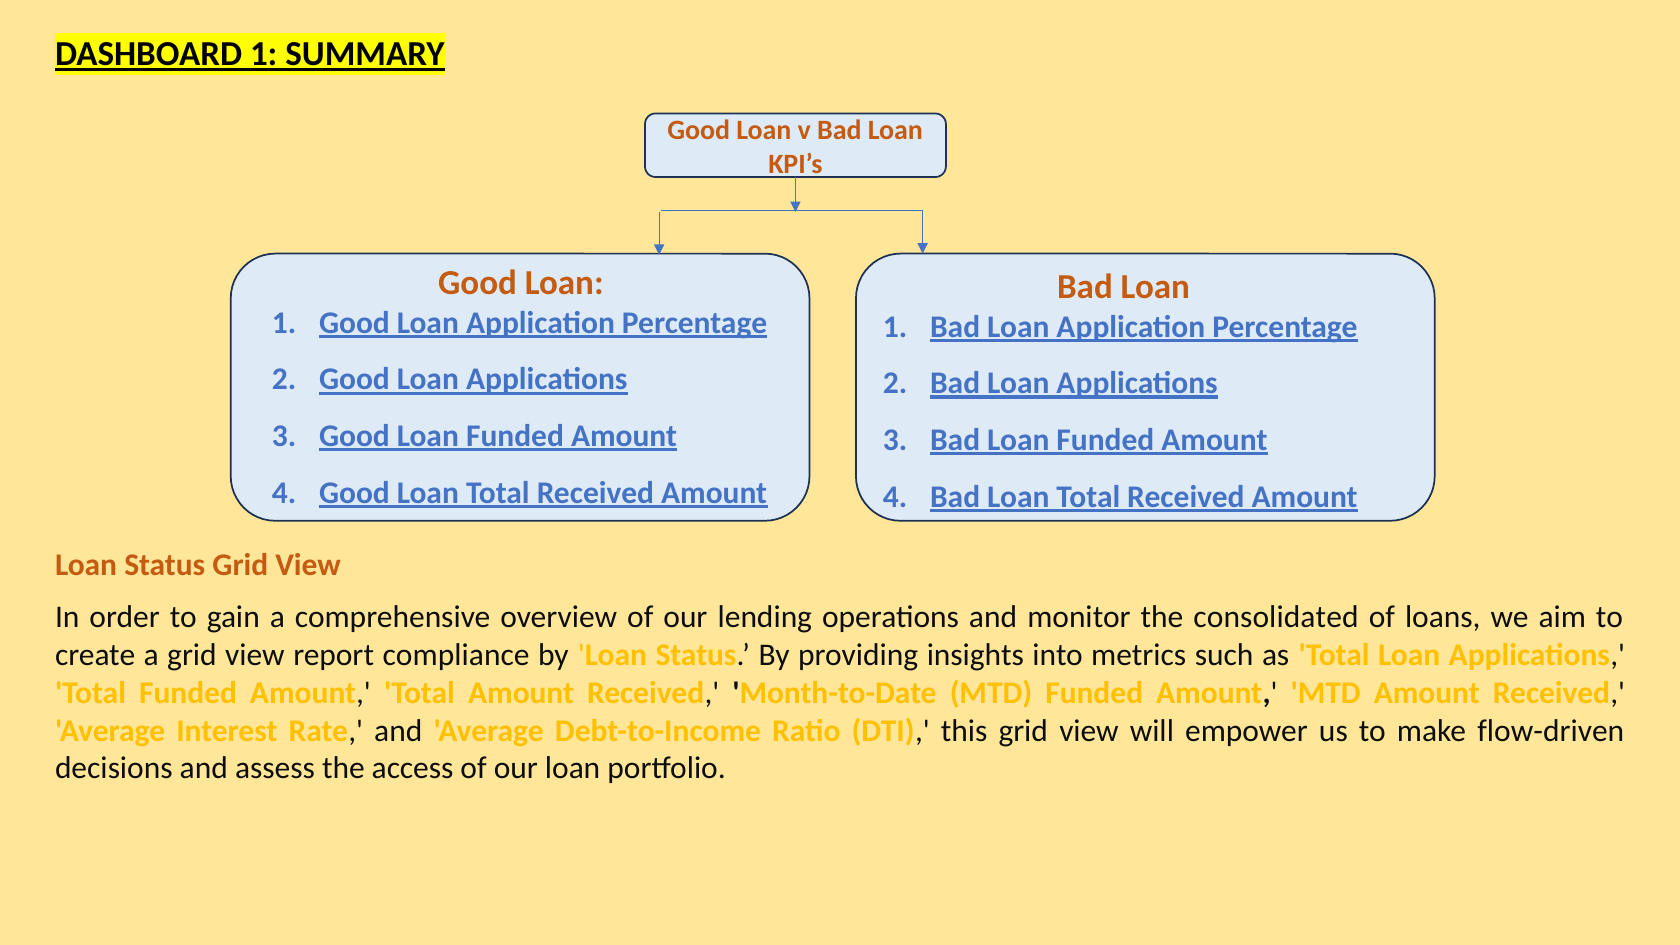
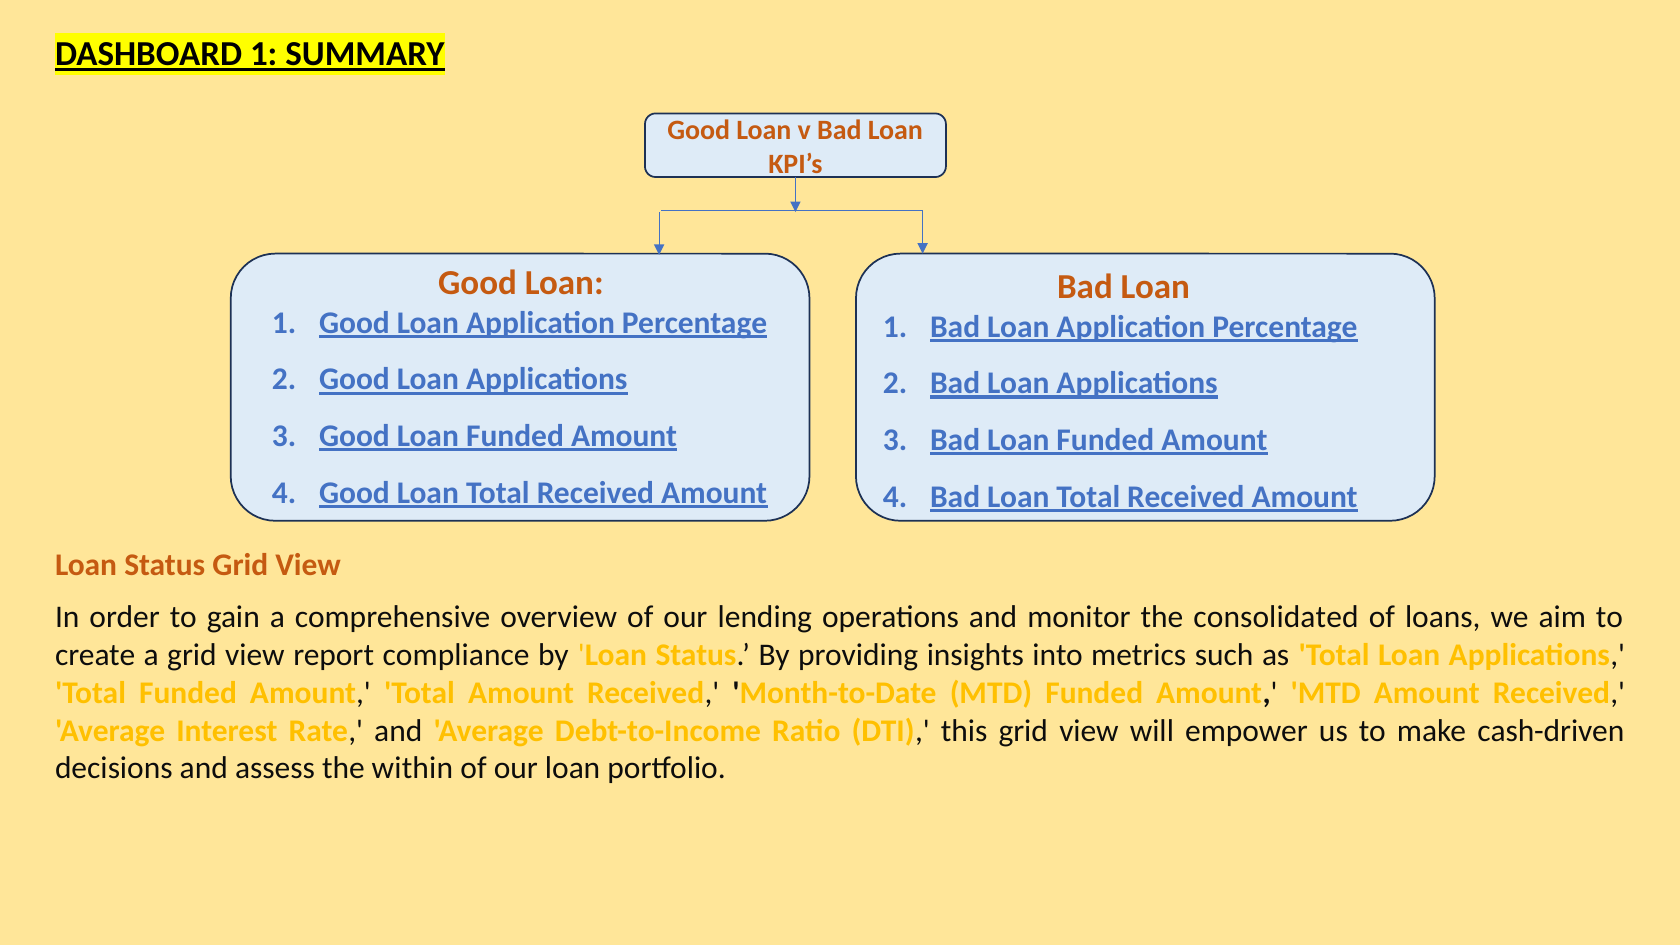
flow-driven: flow-driven -> cash-driven
access: access -> within
